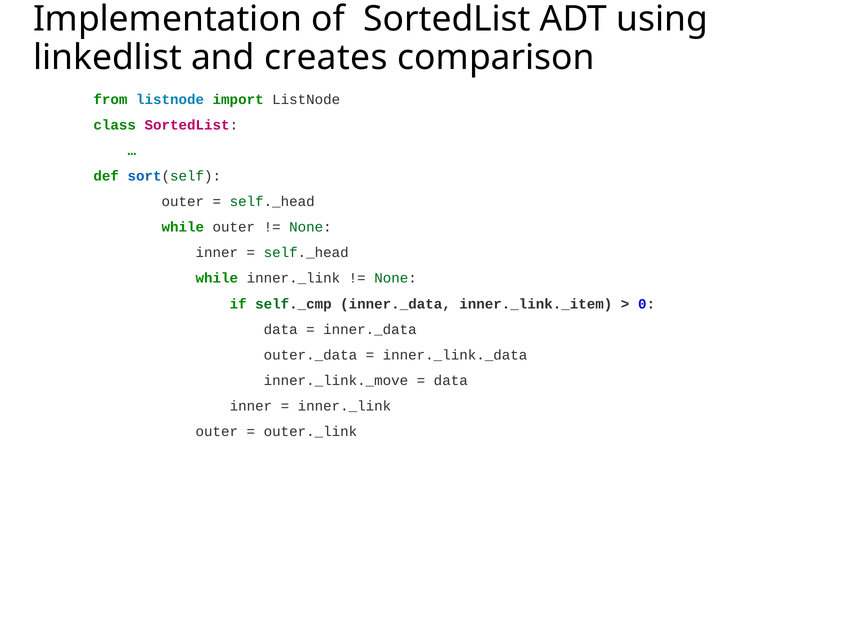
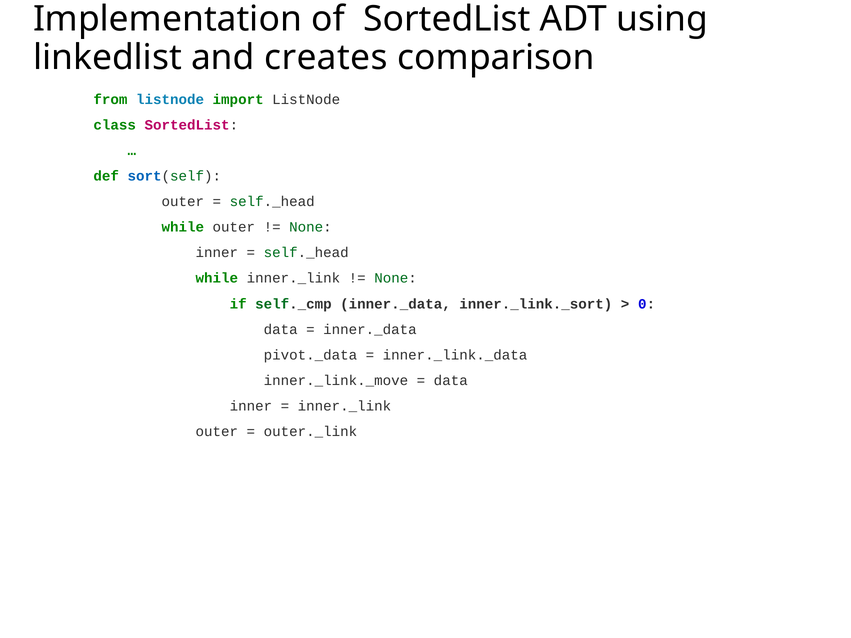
inner._link._item: inner._link._item -> inner._link._sort
outer._data: outer._data -> pivot._data
